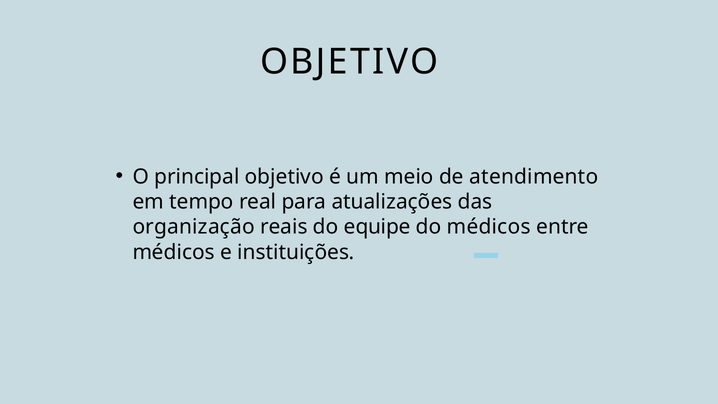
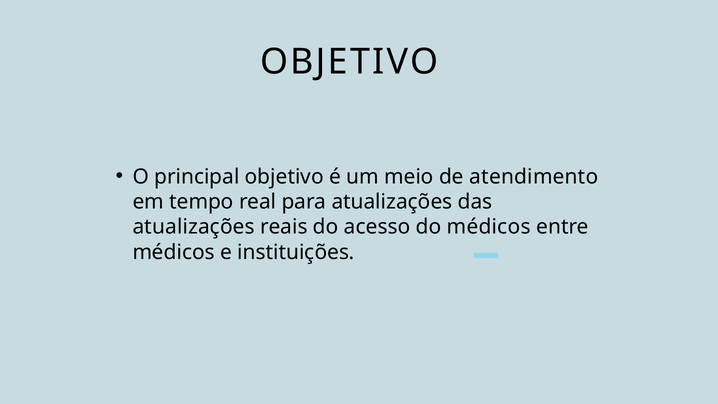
organização at (194, 227): organização -> atualizações
equipe: equipe -> acesso
